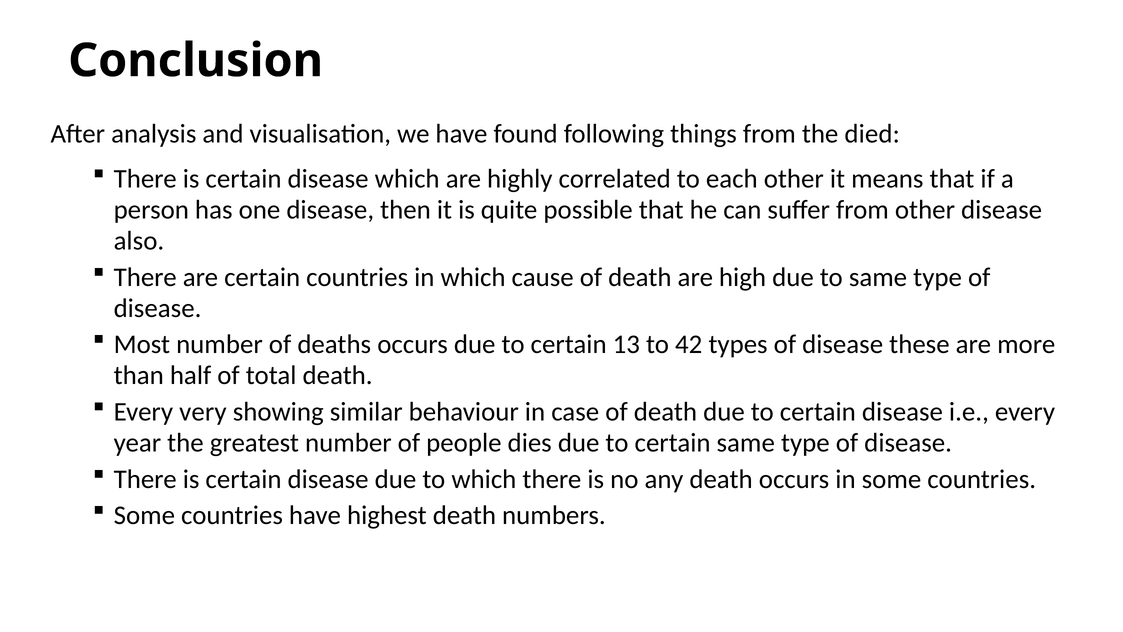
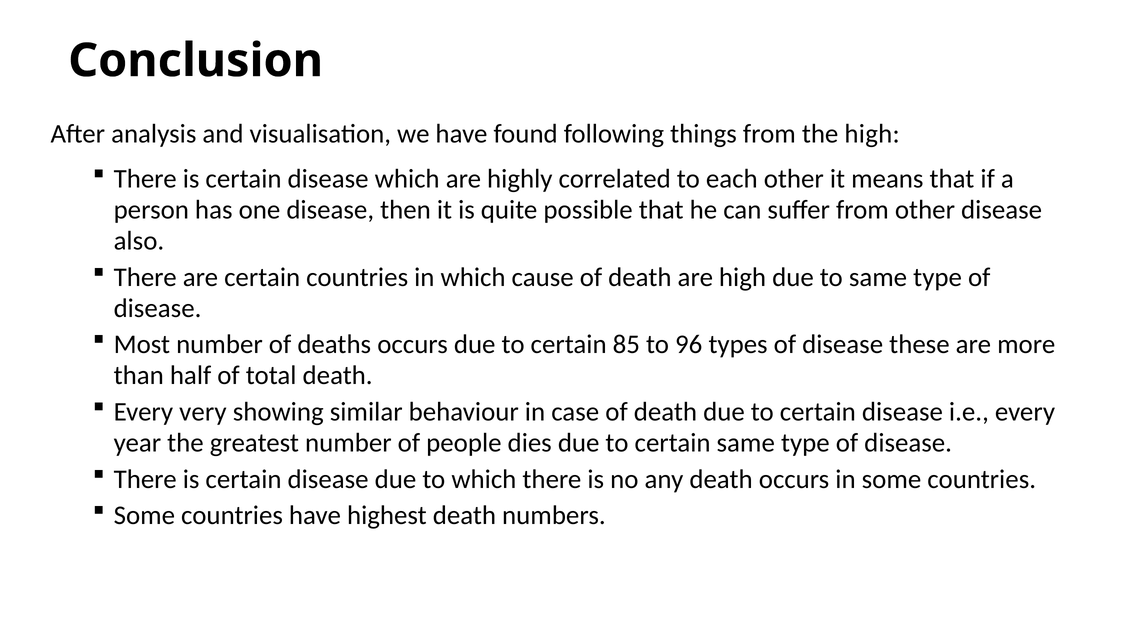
the died: died -> high
13: 13 -> 85
42: 42 -> 96
